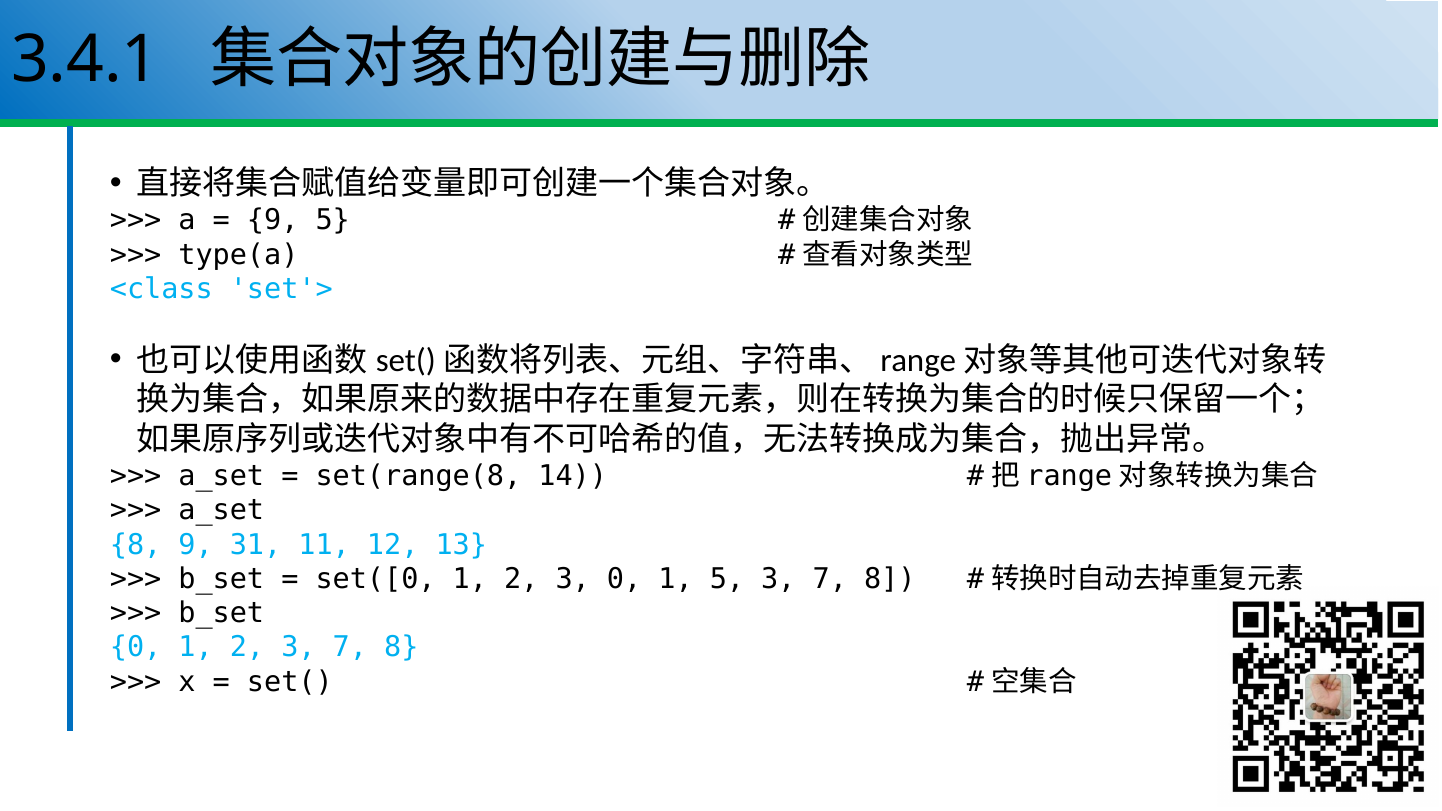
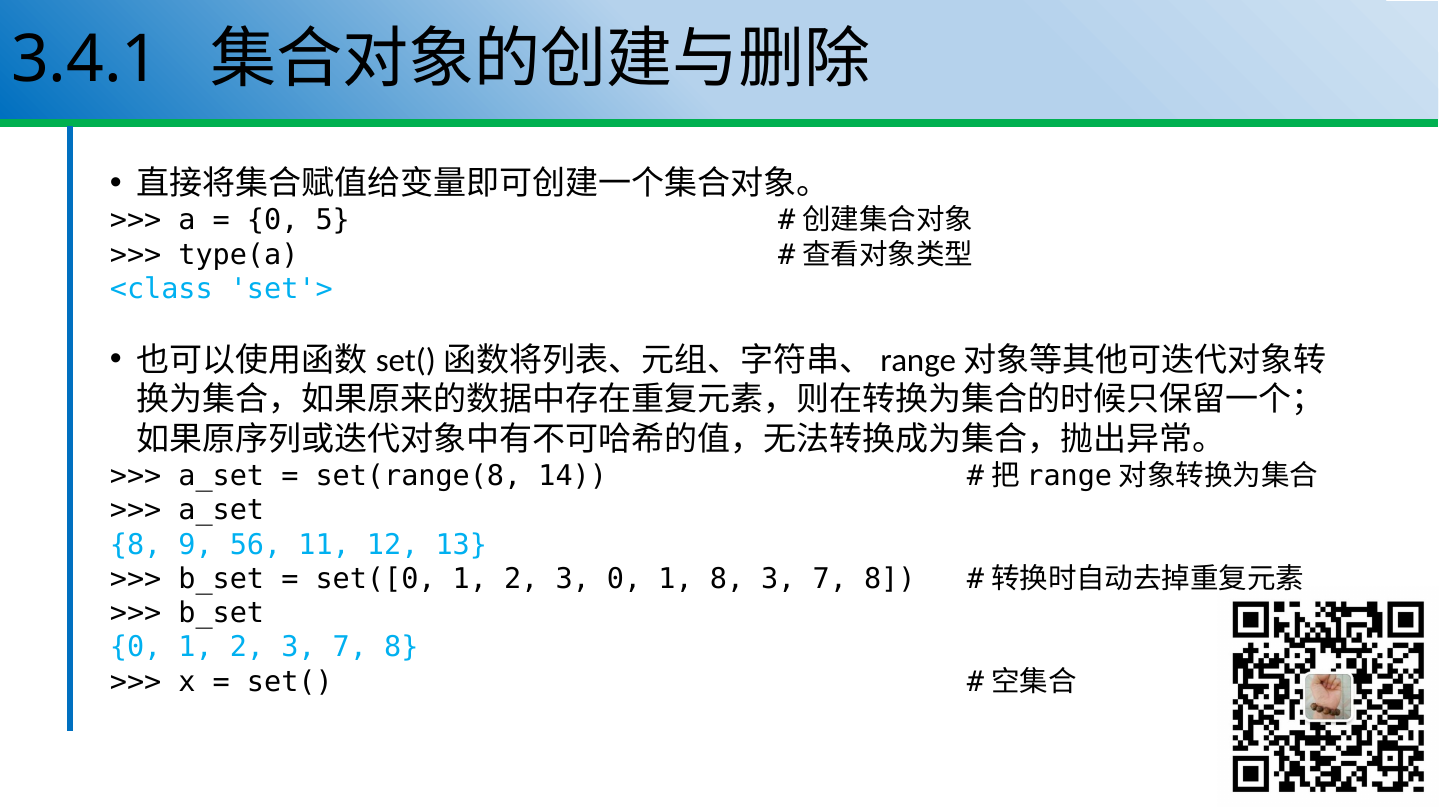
9 at (273, 220): 9 -> 0
31: 31 -> 56
1 5: 5 -> 8
